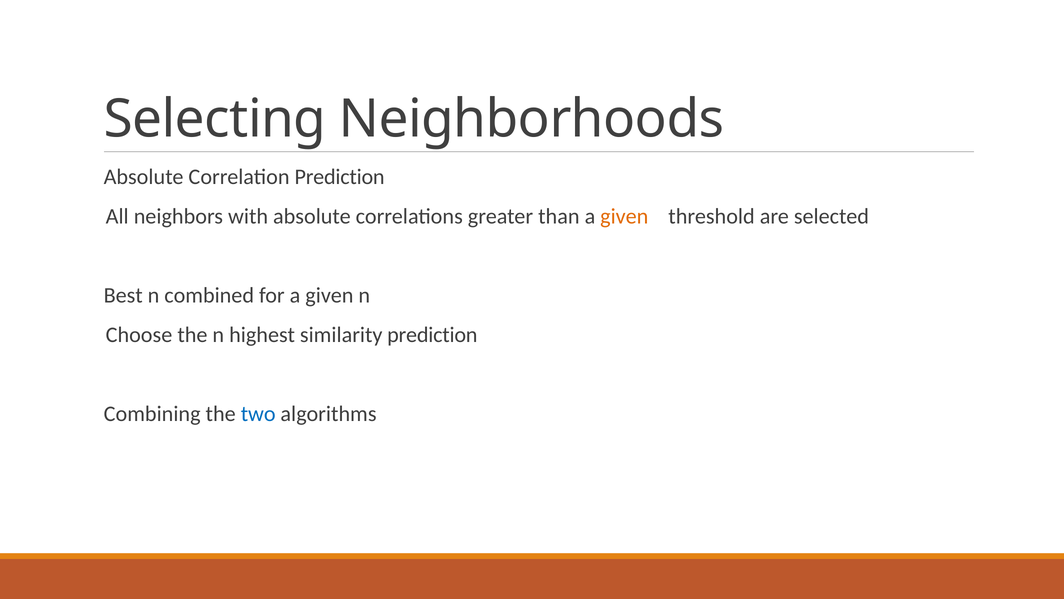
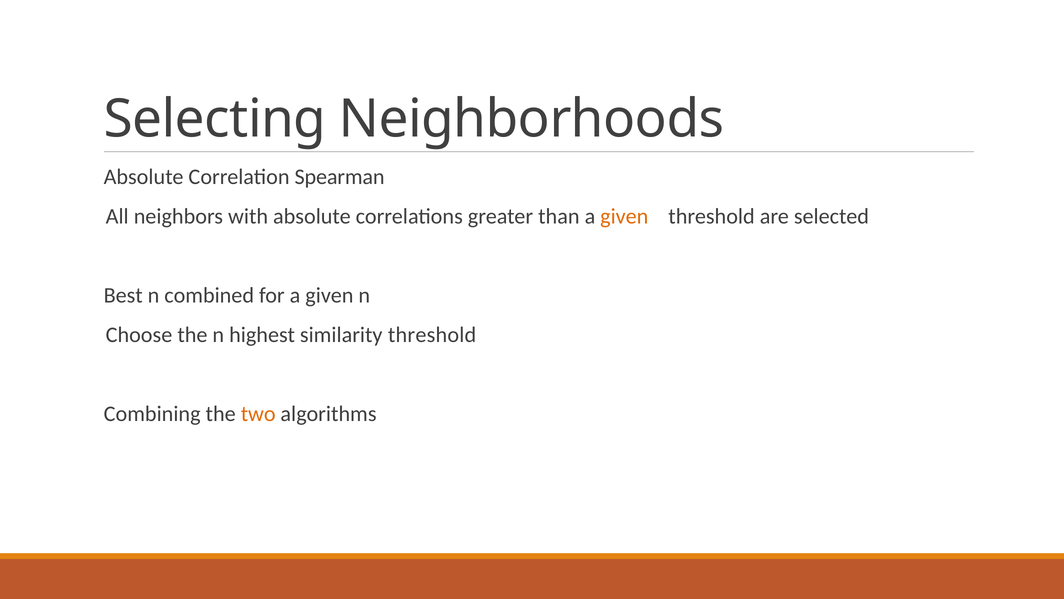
Correlation Prediction: Prediction -> Spearman
similarity prediction: prediction -> threshold
two colour: blue -> orange
